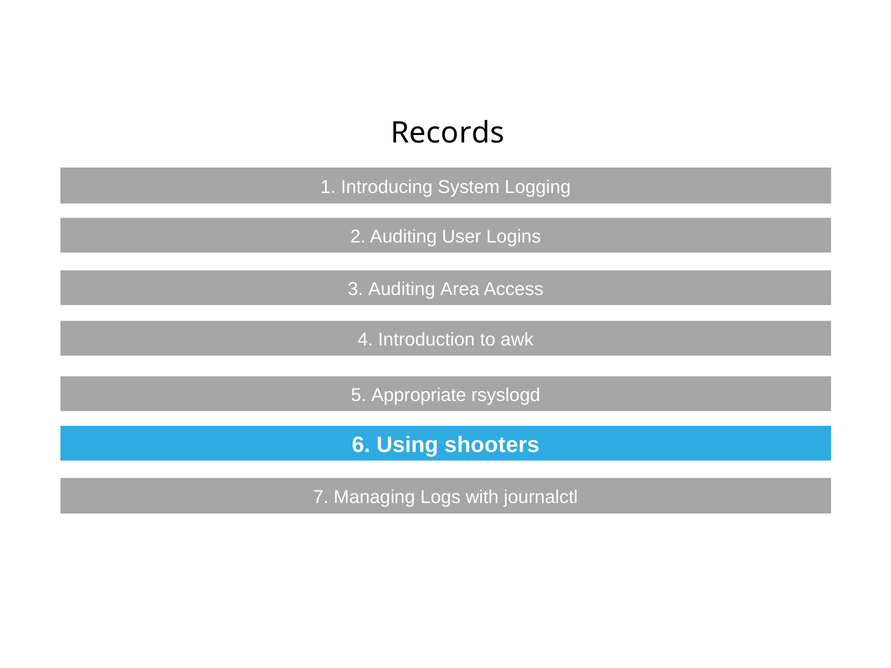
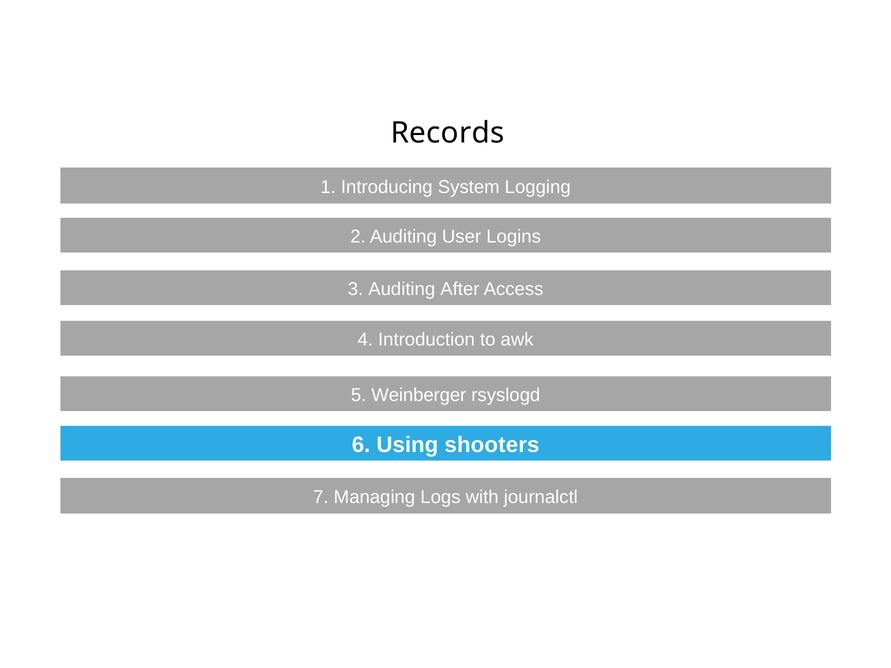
Area: Area -> After
Appropriate: Appropriate -> Weinberger
